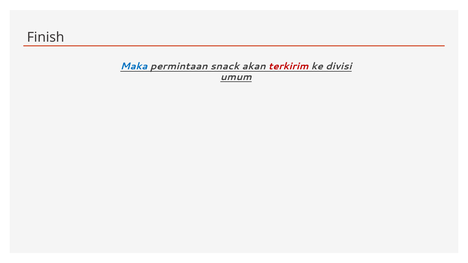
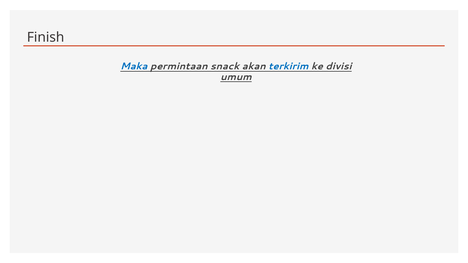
terkirim colour: red -> blue
